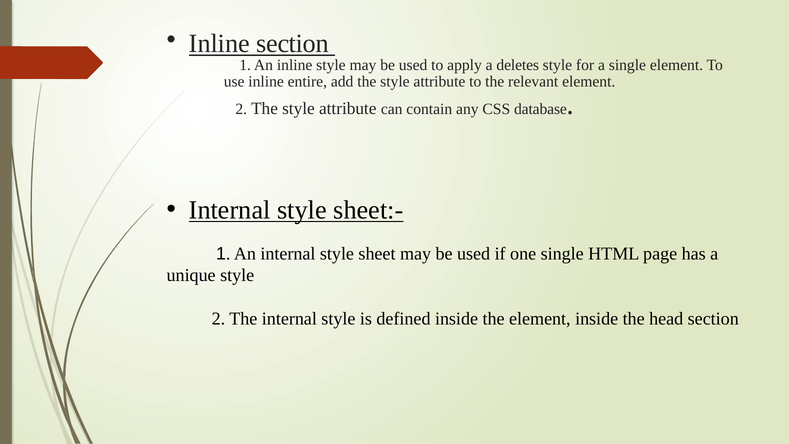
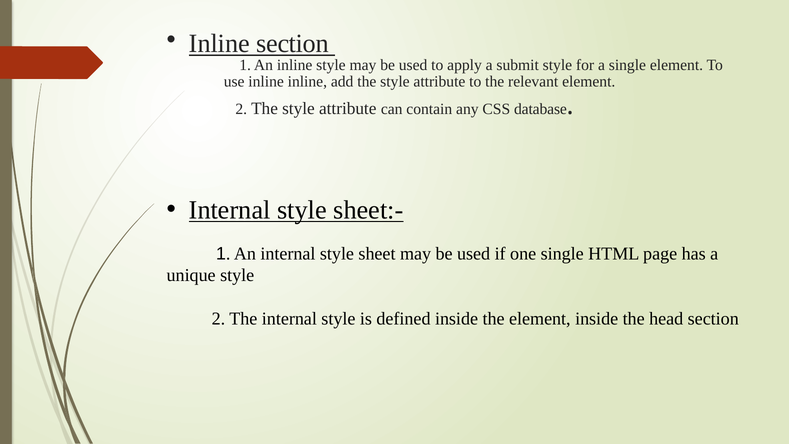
deletes: deletes -> submit
inline entire: entire -> inline
